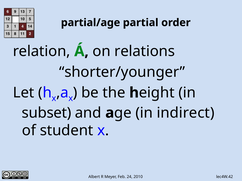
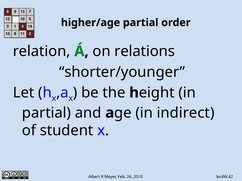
partial/age: partial/age -> higher/age
subset at (47, 113): subset -> partial
